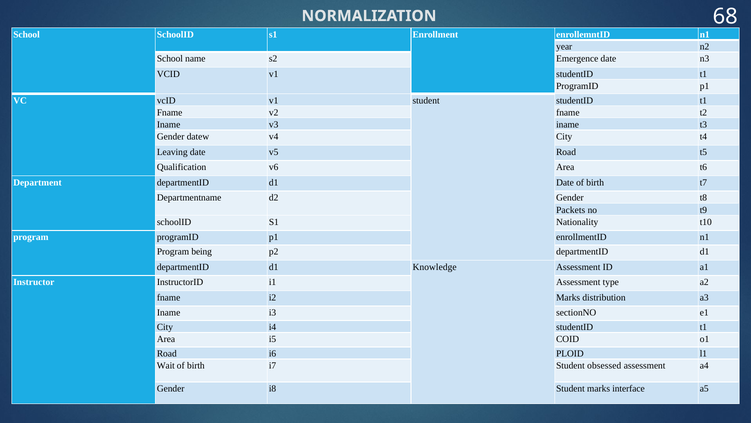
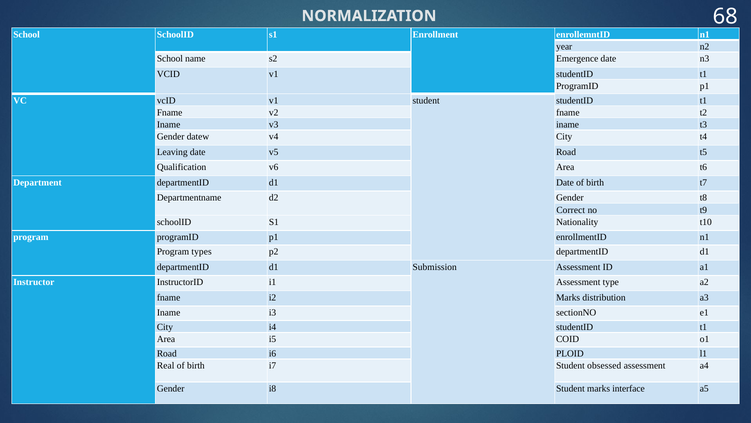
Packets: Packets -> Correct
being: being -> types
Knowledge: Knowledge -> Submission
Wait: Wait -> Real
